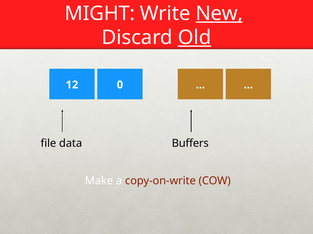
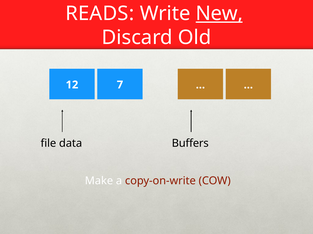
MIGHT: MIGHT -> READS
Old underline: present -> none
0: 0 -> 7
